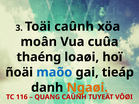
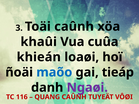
moân: moân -> khaûi
thaéng: thaéng -> khieán
Ngaøi colour: orange -> purple
